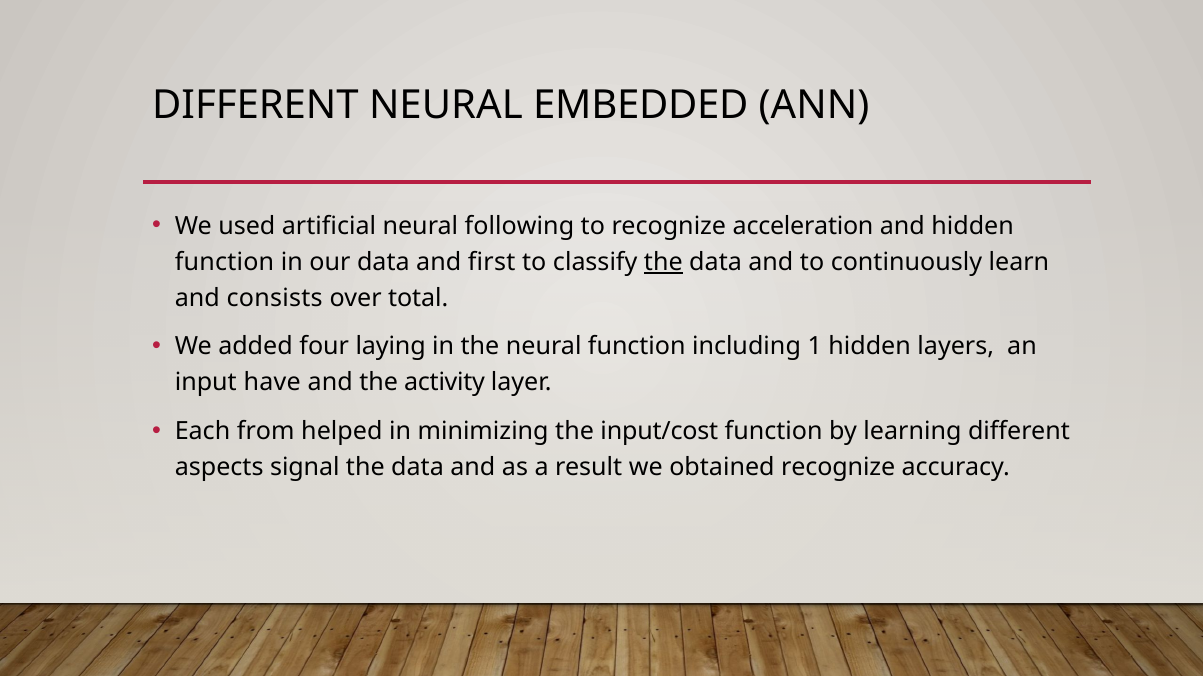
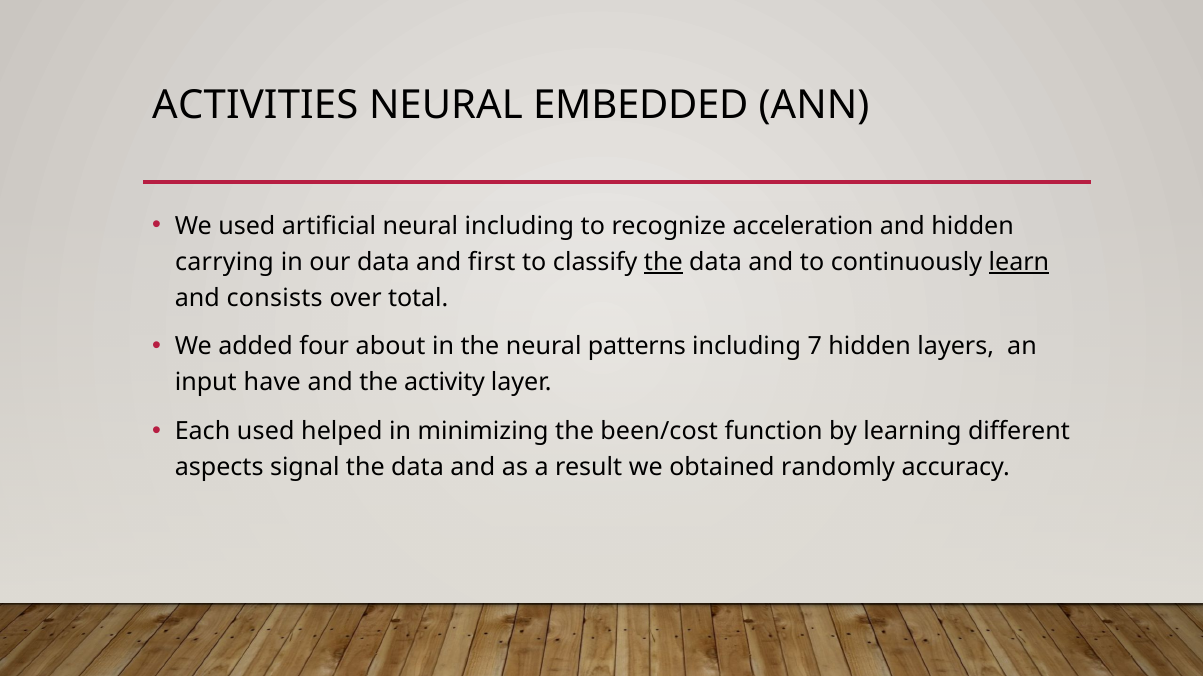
DIFFERENT at (255, 105): DIFFERENT -> ACTIVITIES
neural following: following -> including
function at (225, 262): function -> carrying
learn underline: none -> present
laying: laying -> about
neural function: function -> patterns
1: 1 -> 7
Each from: from -> used
input/cost: input/cost -> been/cost
obtained recognize: recognize -> randomly
